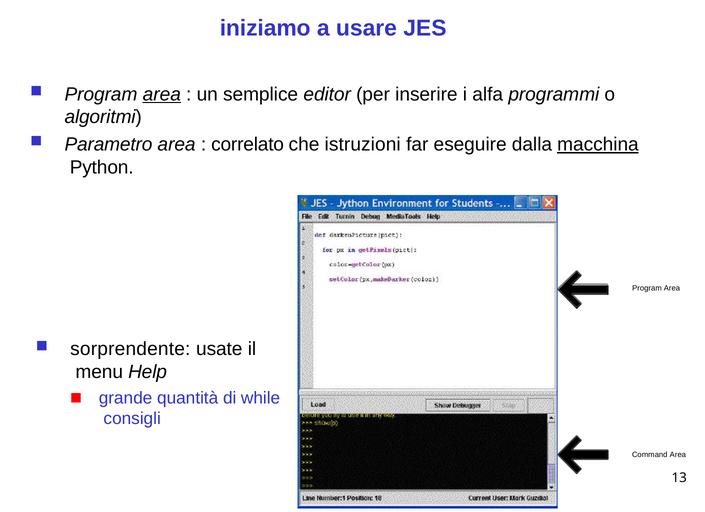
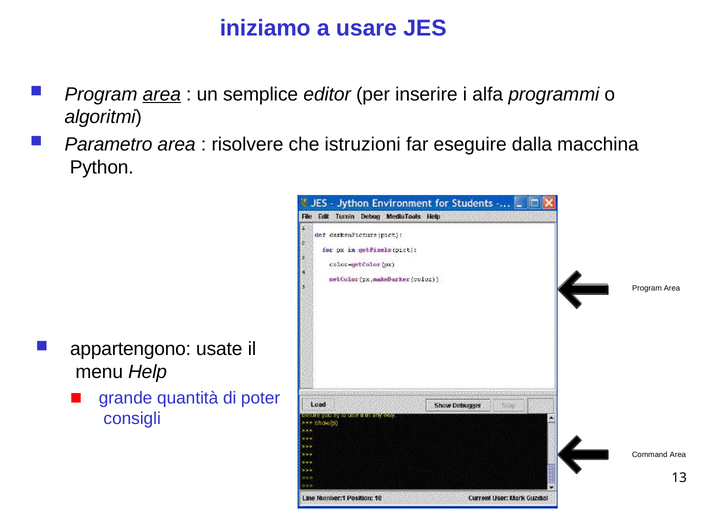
correlato: correlato -> risolvere
macchina underline: present -> none
sorprendente: sorprendente -> appartengono
while: while -> poter
